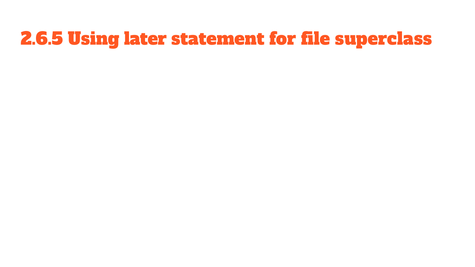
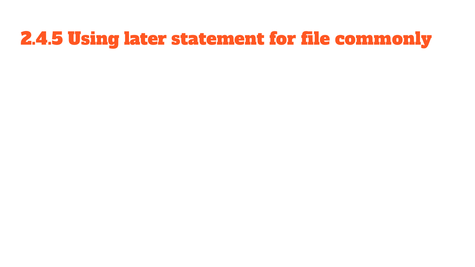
2.6.5: 2.6.5 -> 2.4.5
superclass: superclass -> commonly
